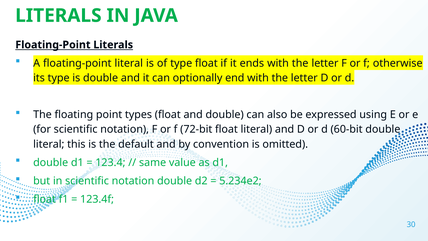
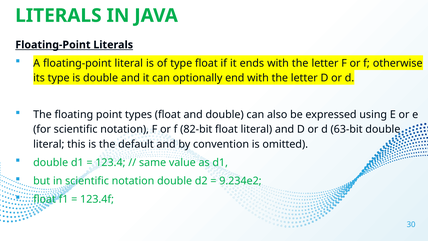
72-bit: 72-bit -> 82-bit
60-bit: 60-bit -> 63-bit
5.234e2: 5.234e2 -> 9.234e2
